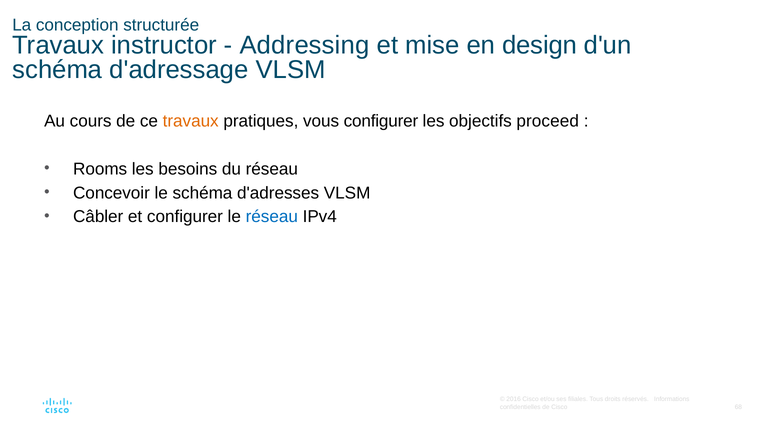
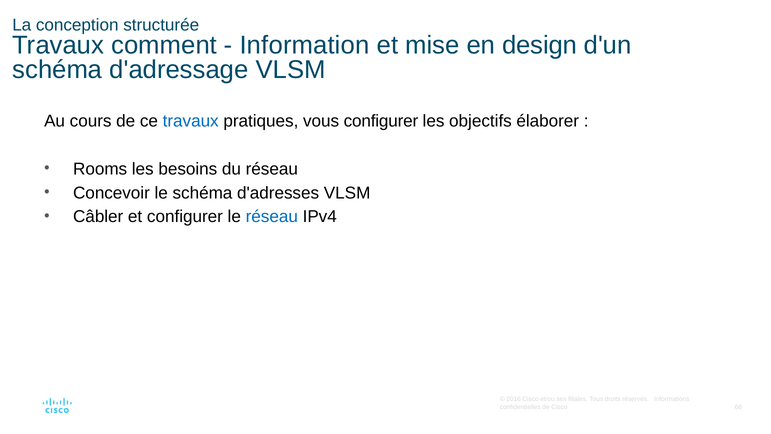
instructor: instructor -> comment
Addressing: Addressing -> Information
travaux at (191, 121) colour: orange -> blue
proceed: proceed -> élaborer
